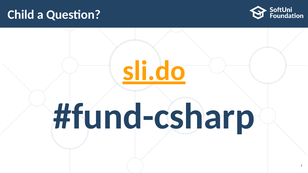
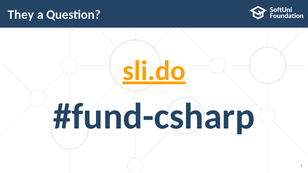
Child: Child -> They
